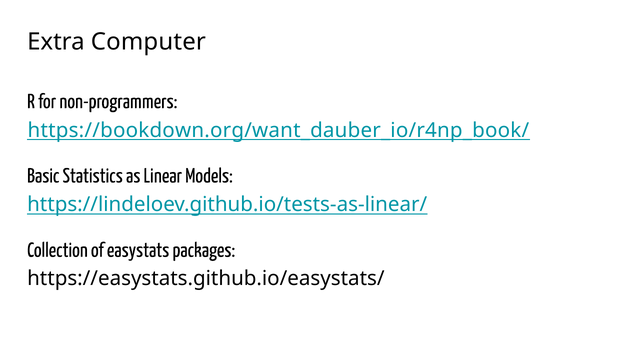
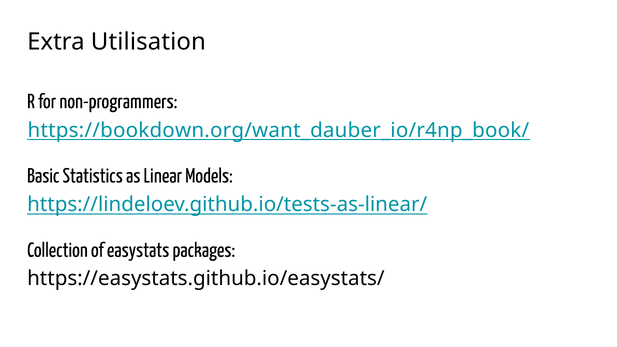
Computer: Computer -> Utilisation
